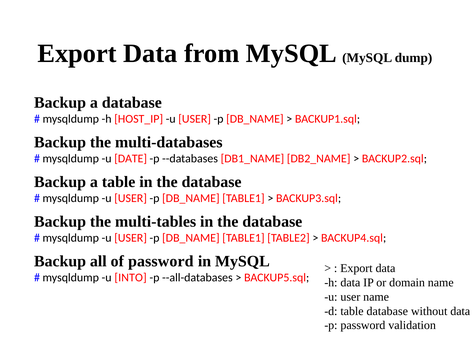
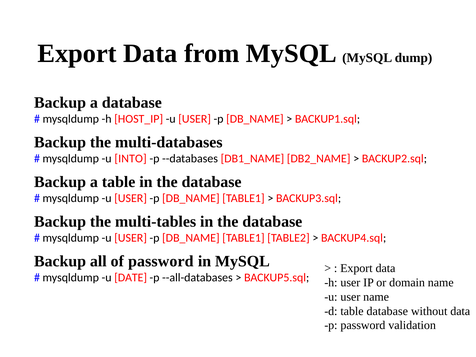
DATE: DATE -> INTO
INTO: INTO -> DATE
h data: data -> user
